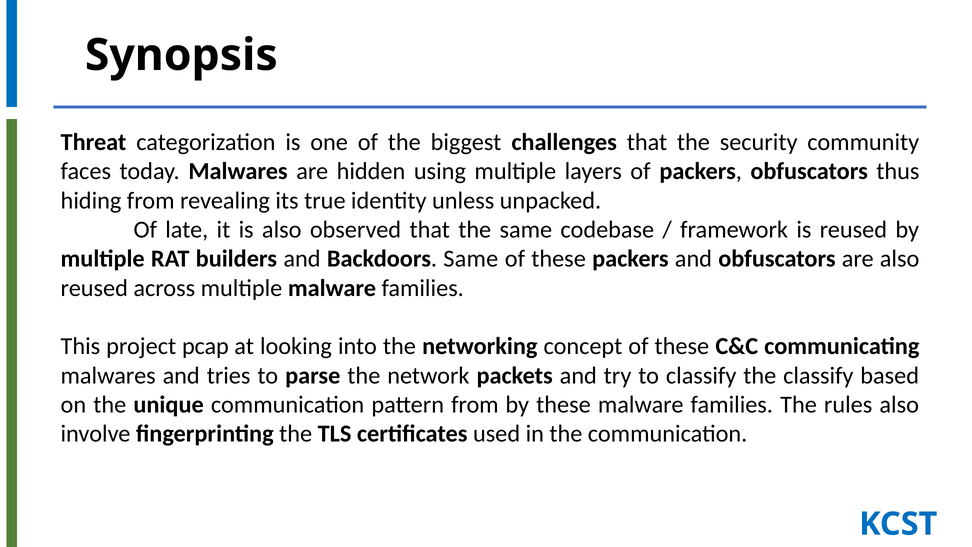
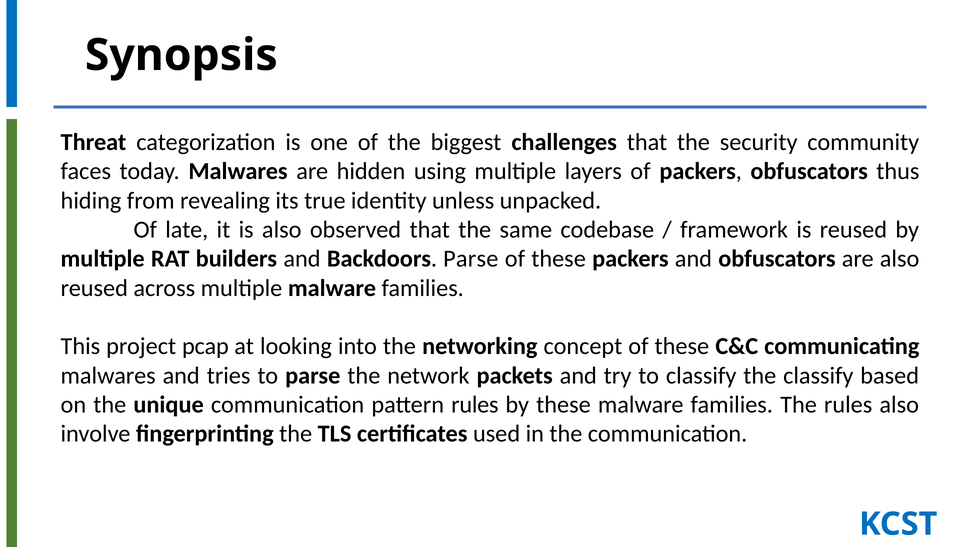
Backdoors Same: Same -> Parse
pattern from: from -> rules
